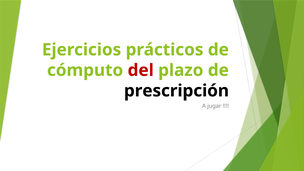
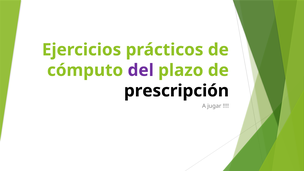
del colour: red -> purple
